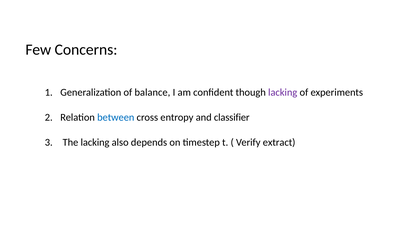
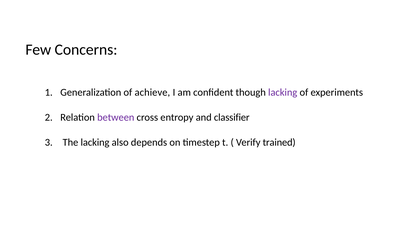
balance: balance -> achieve
between colour: blue -> purple
extract: extract -> trained
